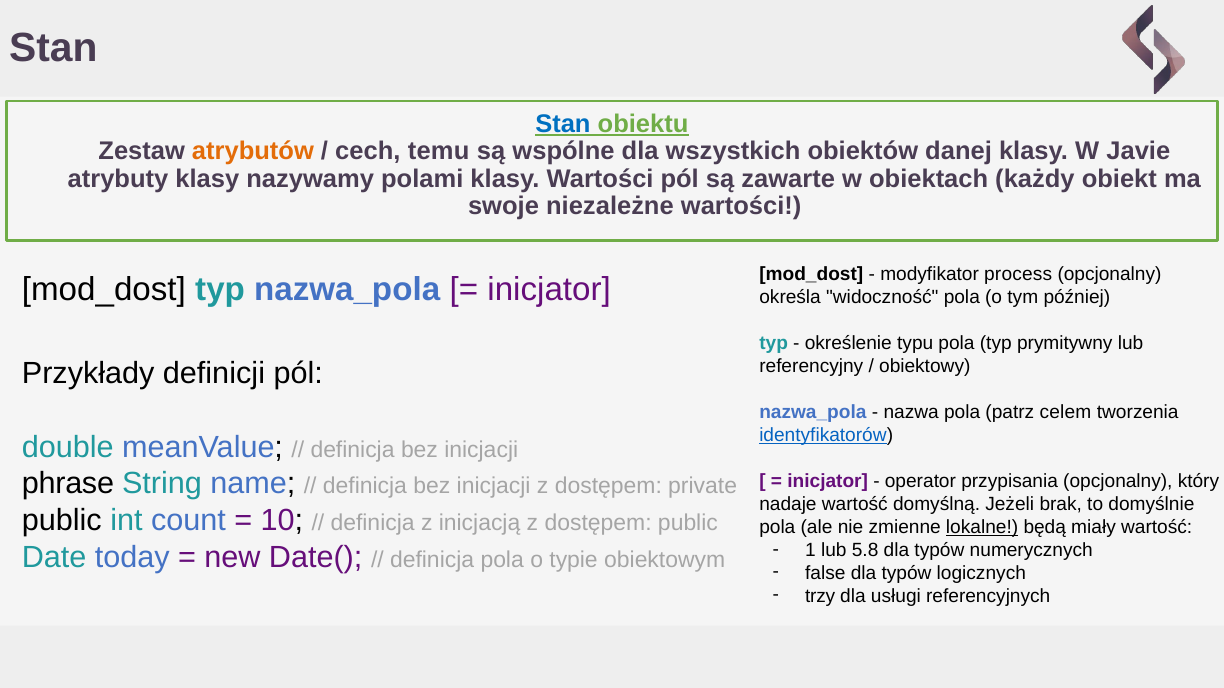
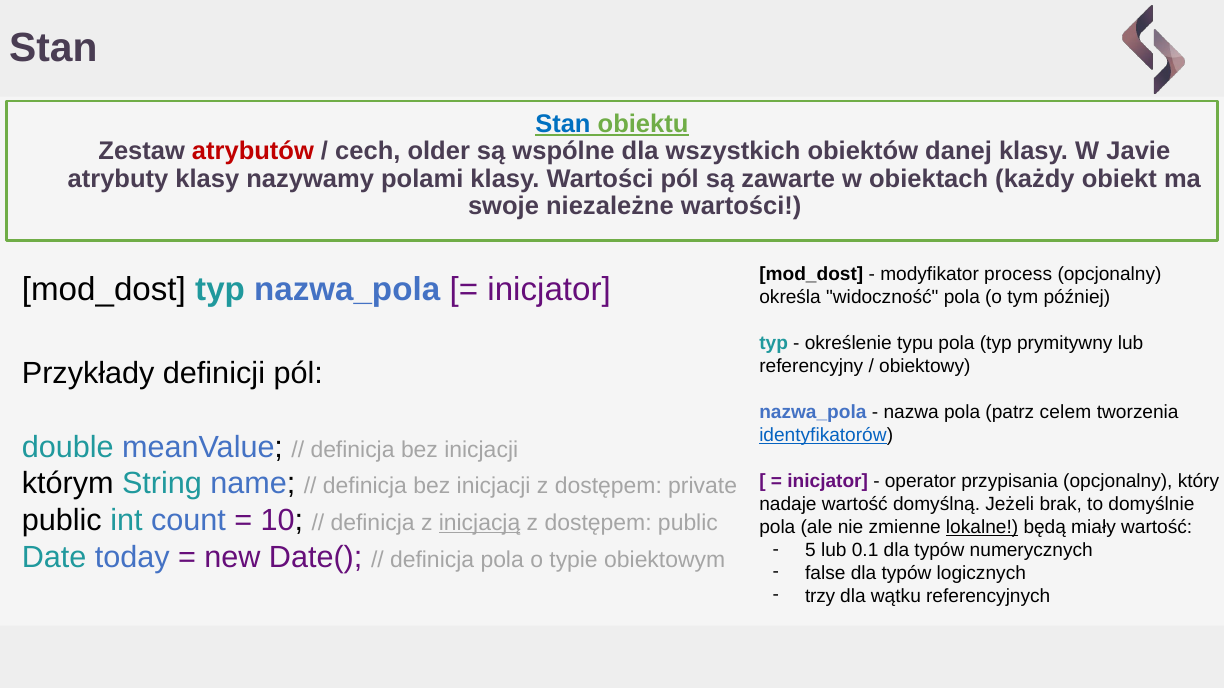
atrybutów colour: orange -> red
temu: temu -> older
phrase: phrase -> którym
inicjacją underline: none -> present
1: 1 -> 5
5.8: 5.8 -> 0.1
usługi: usługi -> wątku
